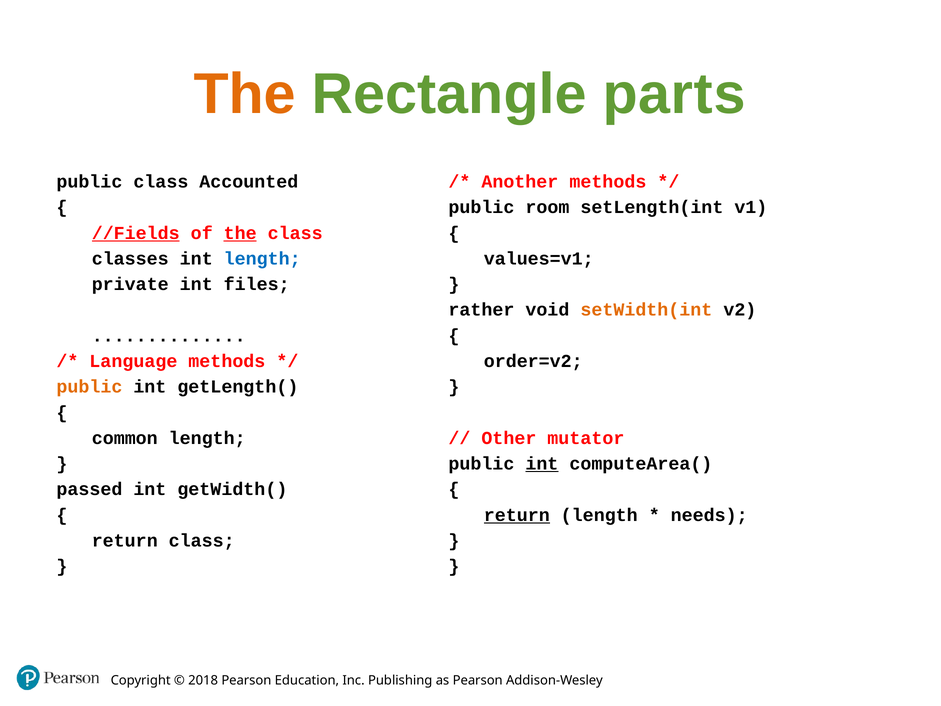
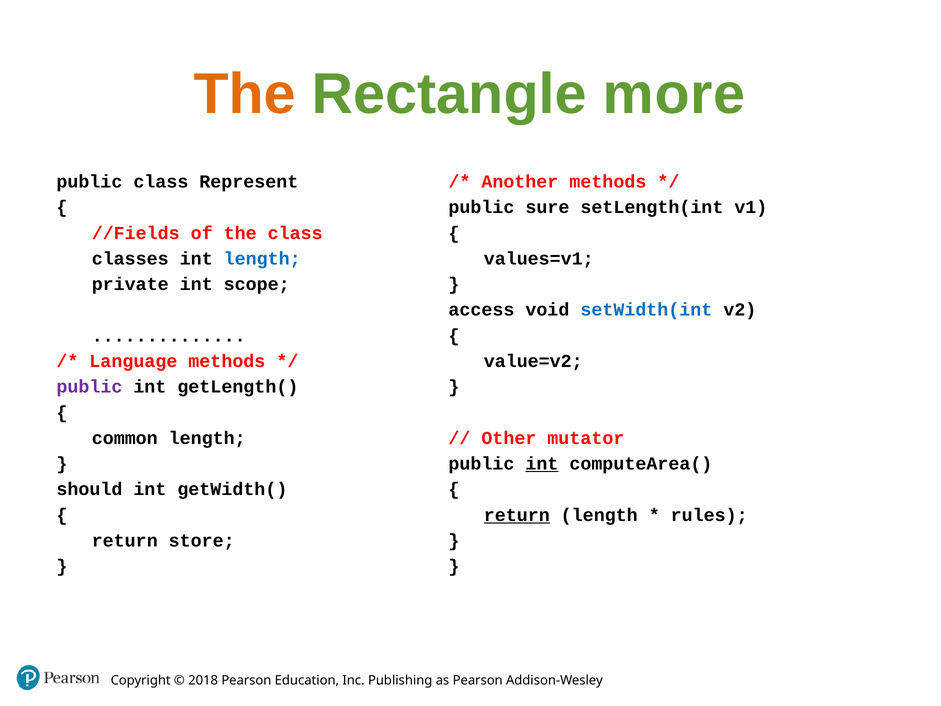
parts: parts -> more
Accounted: Accounted -> Represent
room: room -> sure
//Fields underline: present -> none
the at (240, 233) underline: present -> none
files: files -> scope
rather: rather -> access
setWidth(int colour: orange -> blue
order=v2: order=v2 -> value=v2
public at (89, 387) colour: orange -> purple
passed: passed -> should
needs: needs -> rules
return class: class -> store
